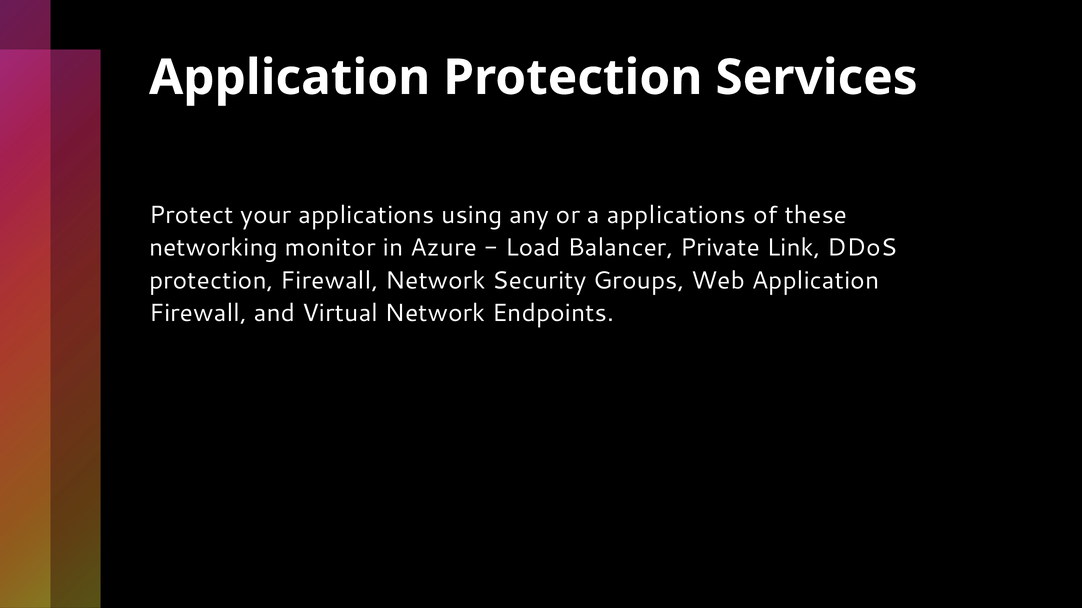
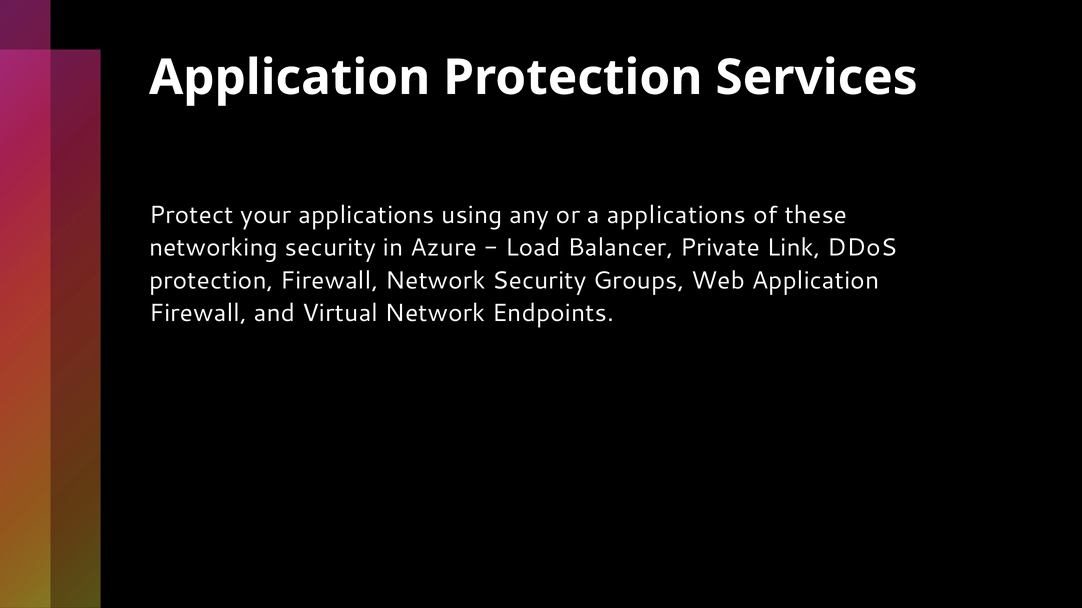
networking monitor: monitor -> security
